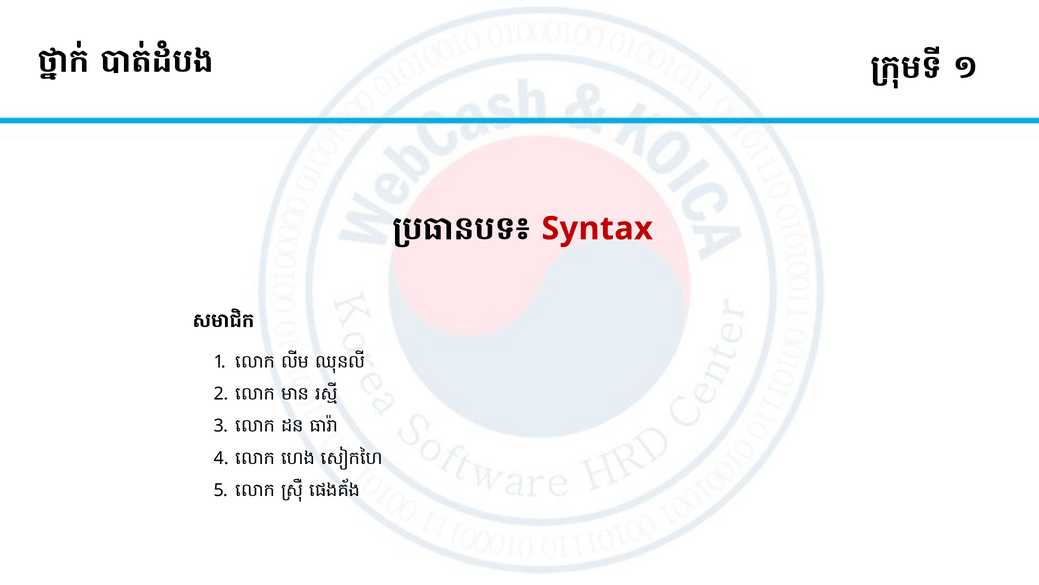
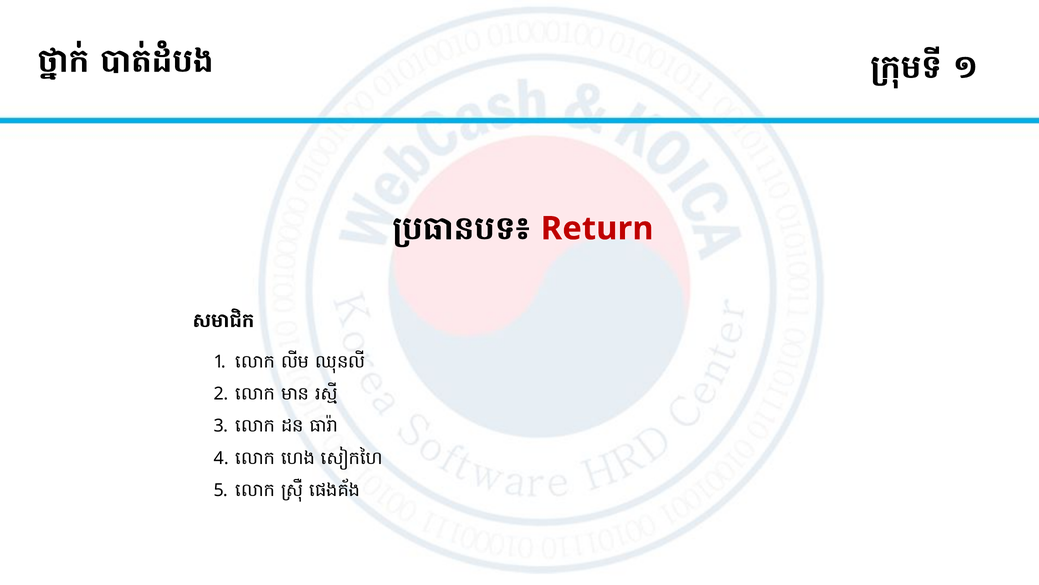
Syntax: Syntax -> Return
